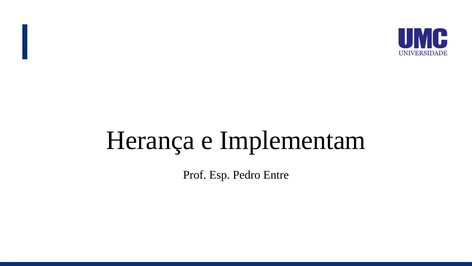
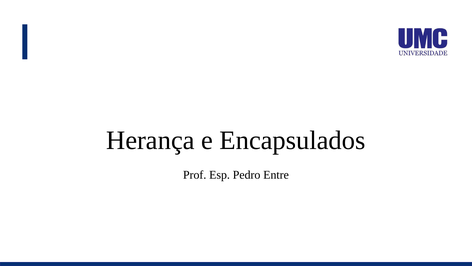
Implementam: Implementam -> Encapsulados
